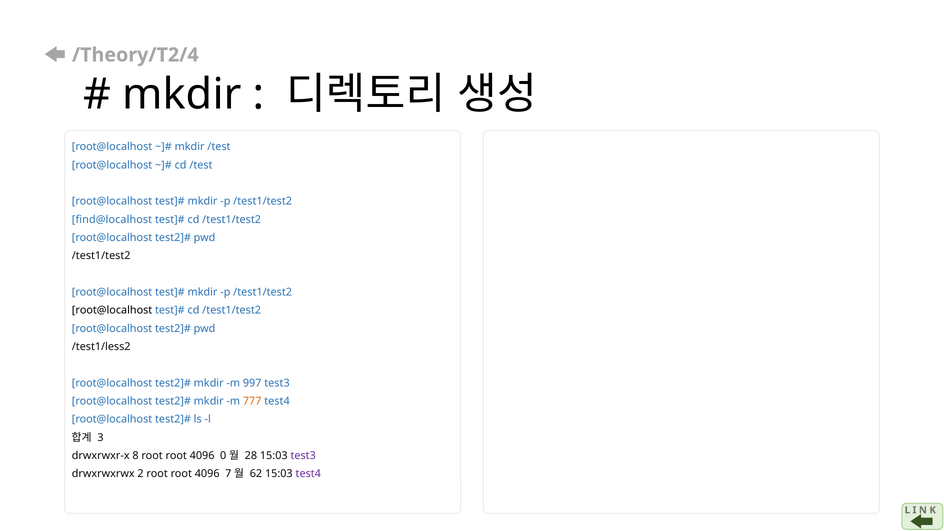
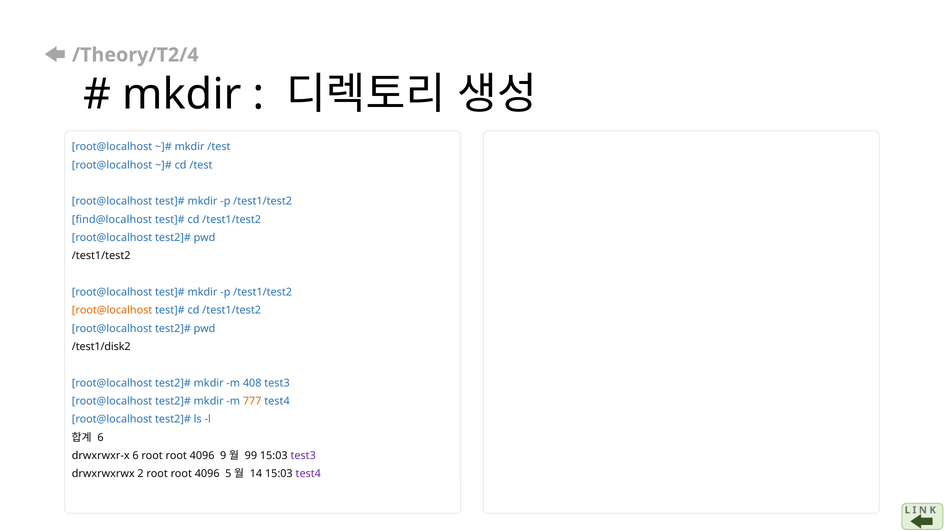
root@localhost at (112, 310) colour: black -> orange
/test1/less2: /test1/less2 -> /test1/disk2
997: 997 -> 408
3 at (101, 438): 3 -> 6
drwxrwxr-x 8: 8 -> 6
0: 0 -> 9
28: 28 -> 99
7: 7 -> 5
62: 62 -> 14
